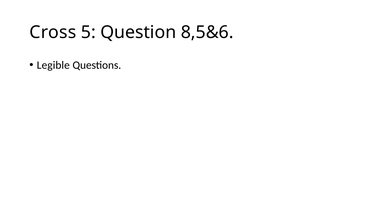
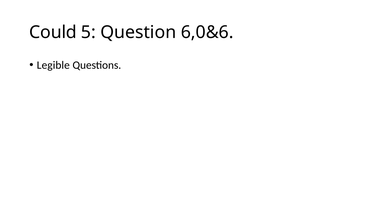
Cross: Cross -> Could
8,5&6: 8,5&6 -> 6,0&6
